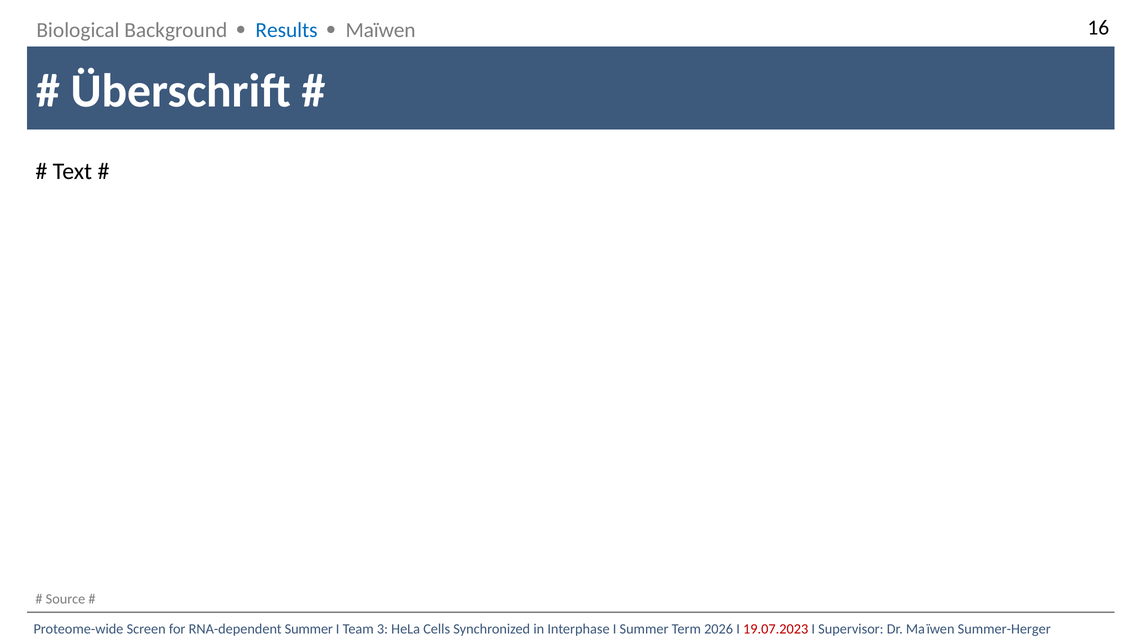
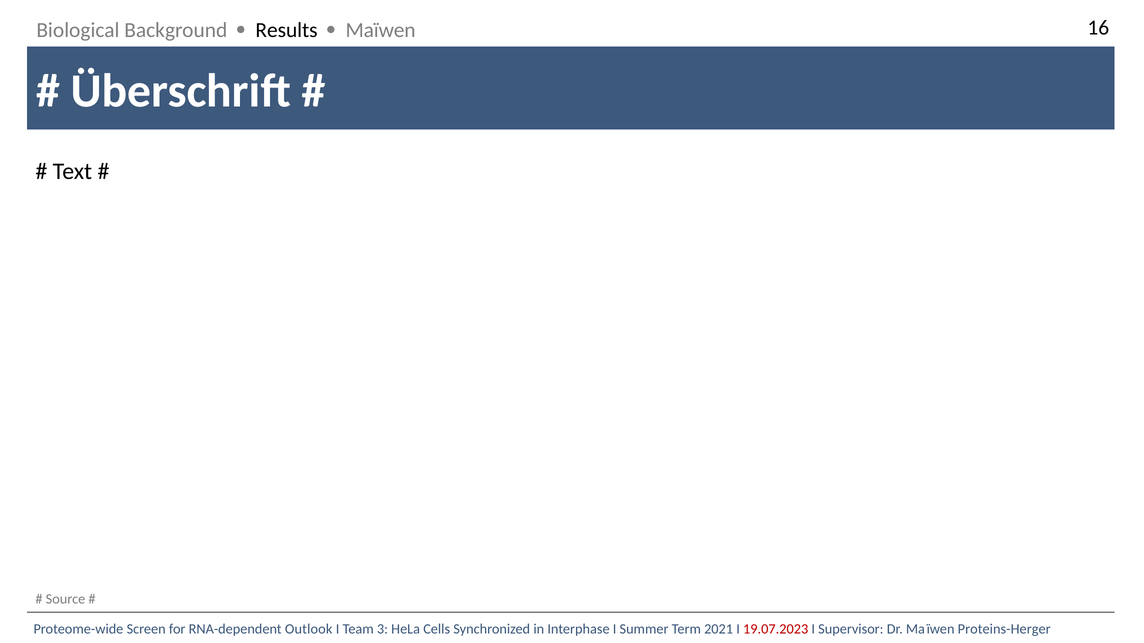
Results colour: blue -> black
RNA-dependent Summer: Summer -> Outlook
2026: 2026 -> 2021
Summer-Herger: Summer-Herger -> Proteins-Herger
